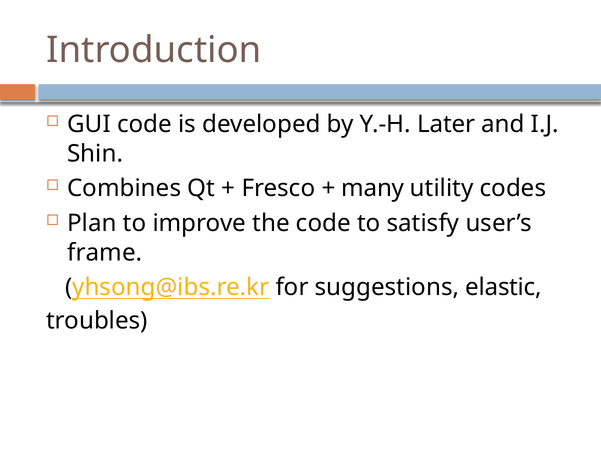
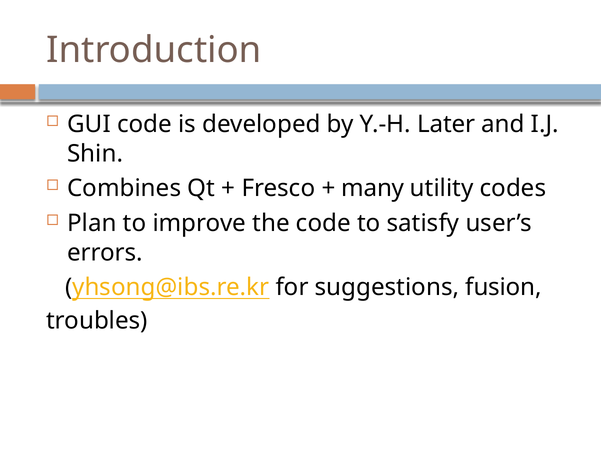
frame: frame -> errors
elastic: elastic -> fusion
